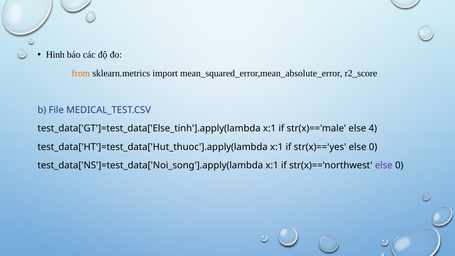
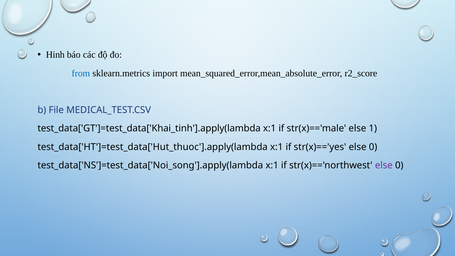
from colour: orange -> blue
test_data['GT']=test_data['Else_tinh'].apply(lambda: test_data['GT']=test_data['Else_tinh'].apply(lambda -> test_data['GT']=test_data['Khai_tinh'].apply(lambda
4: 4 -> 1
